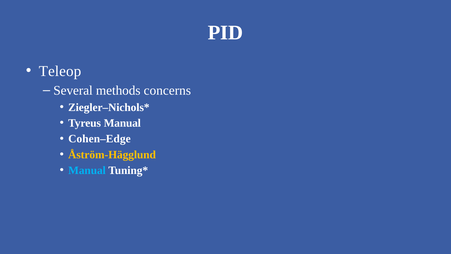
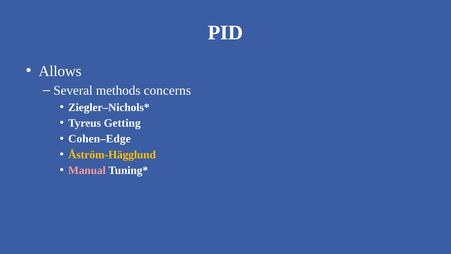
Teleop: Teleop -> Allows
Tyreus Manual: Manual -> Getting
Manual at (87, 170) colour: light blue -> pink
